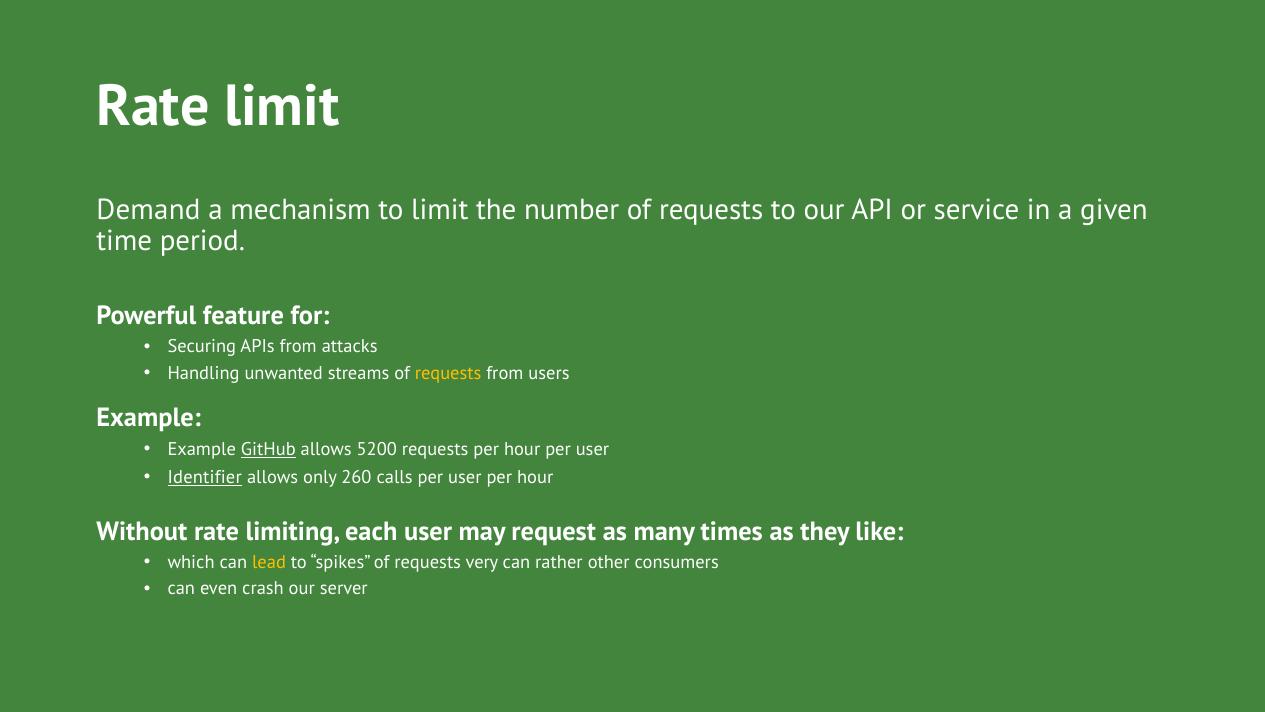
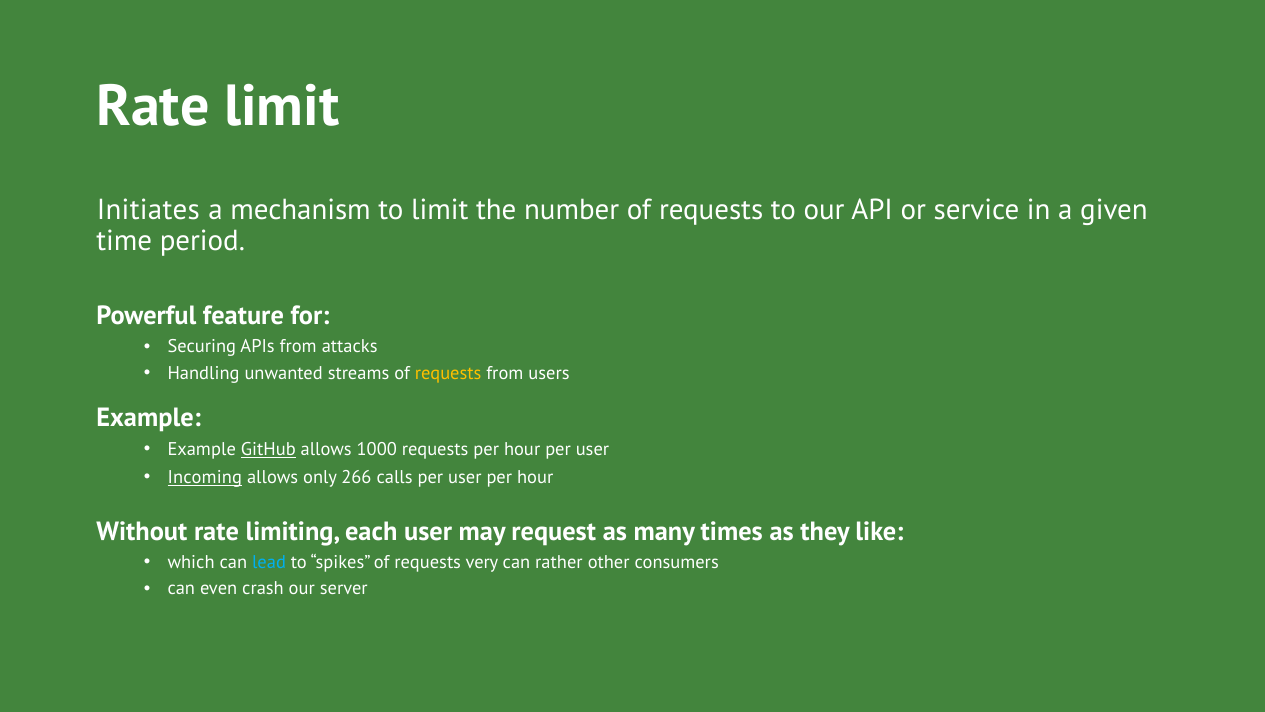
Demand: Demand -> Initiates
5200: 5200 -> 1000
Identifier: Identifier -> Incoming
260: 260 -> 266
lead colour: yellow -> light blue
